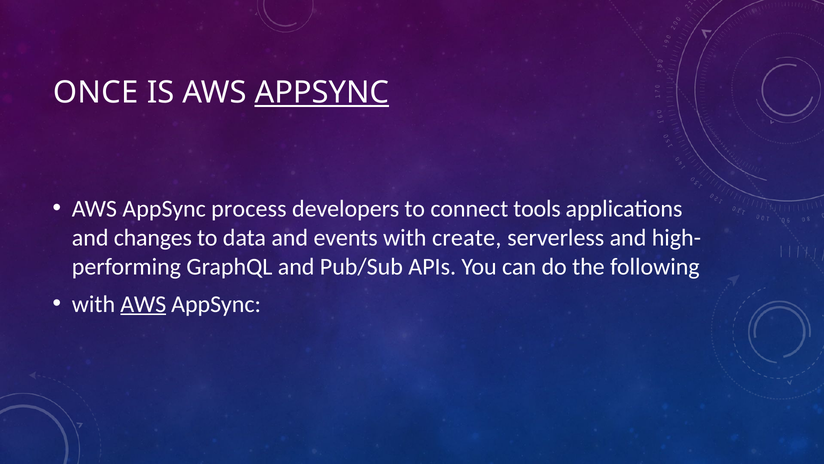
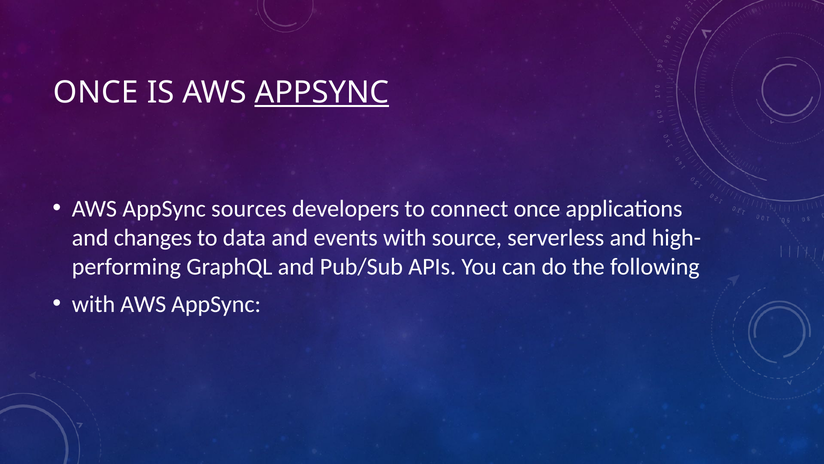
process: process -> sources
connect tools: tools -> once
create: create -> source
AWS at (143, 304) underline: present -> none
